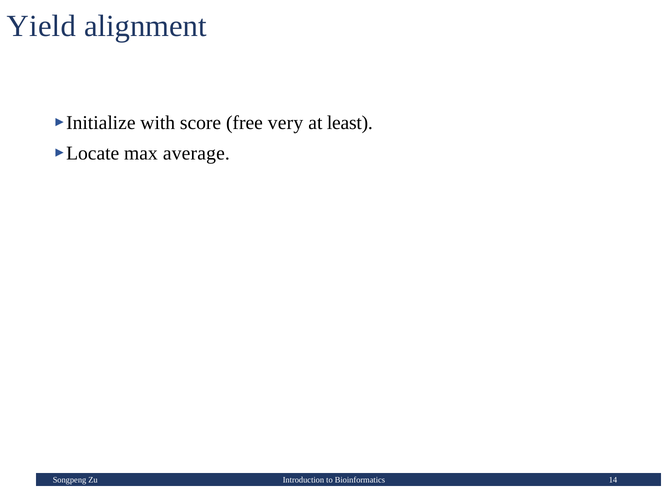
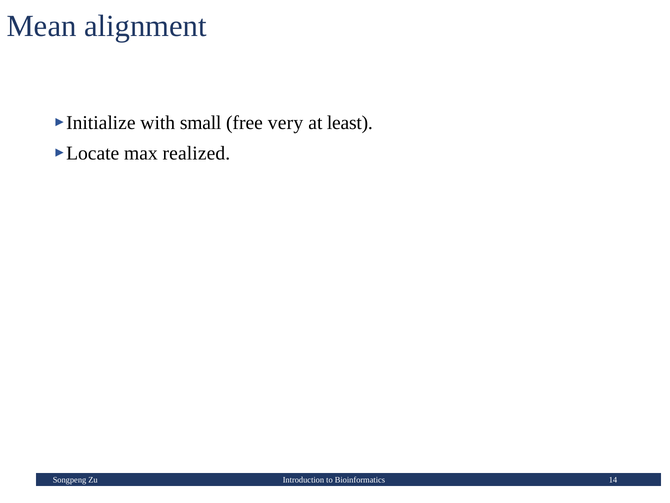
Yield: Yield -> Mean
score: score -> small
average: average -> realized
